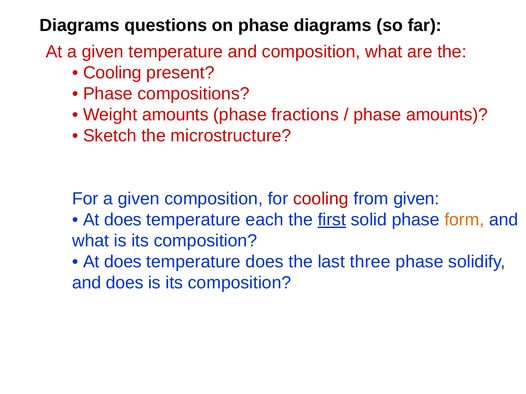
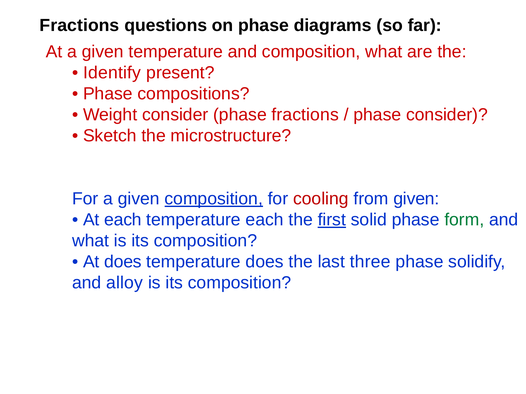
Diagrams at (80, 25): Diagrams -> Fractions
Cooling at (112, 73): Cooling -> Identify
Weight amounts: amounts -> consider
phase amounts: amounts -> consider
composition at (214, 199) underline: none -> present
does at (123, 220): does -> each
form colour: orange -> green
and does: does -> alloy
